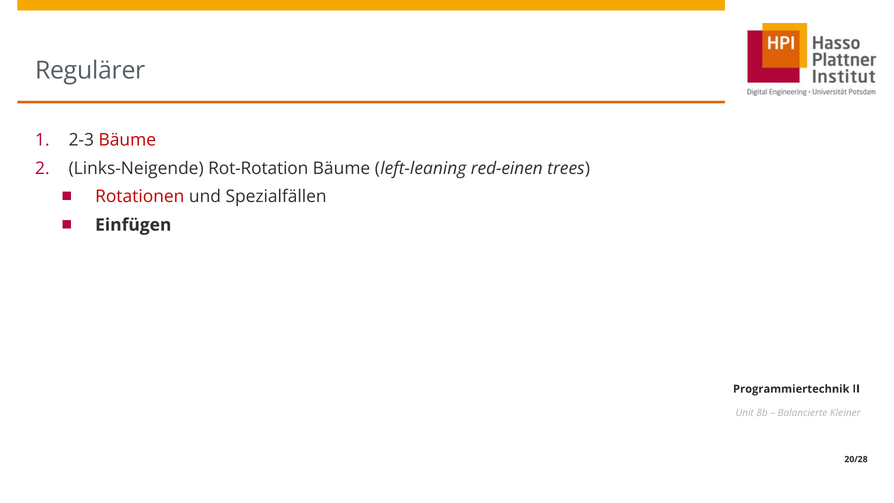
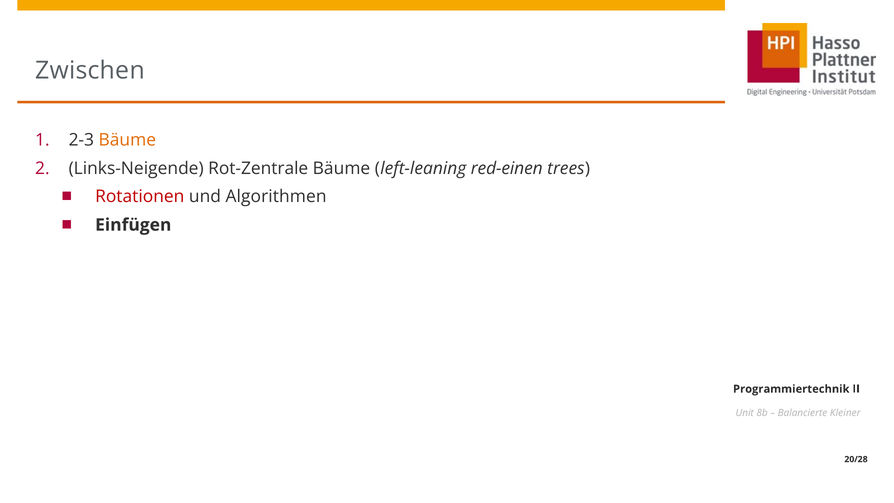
Regulärer: Regulärer -> Zwischen
Bäume at (127, 140) colour: red -> orange
Rot-Rotation: Rot-Rotation -> Rot-Zentrale
Spezialfällen: Spezialfällen -> Algorithmen
